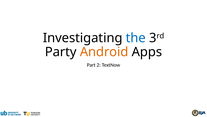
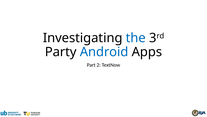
Android colour: orange -> blue
